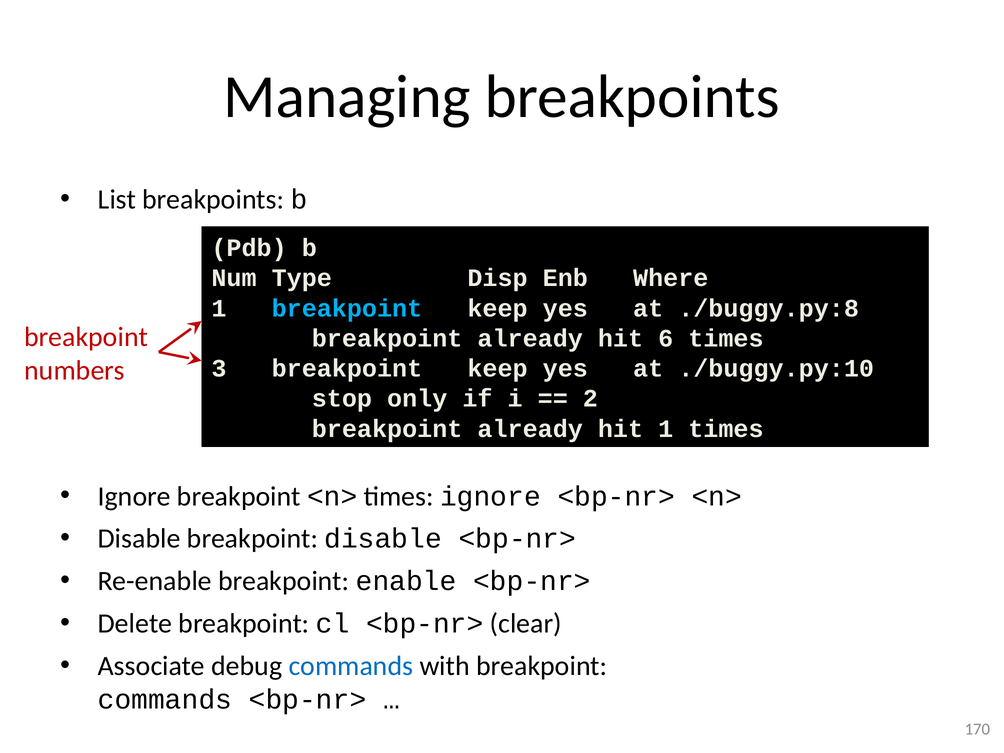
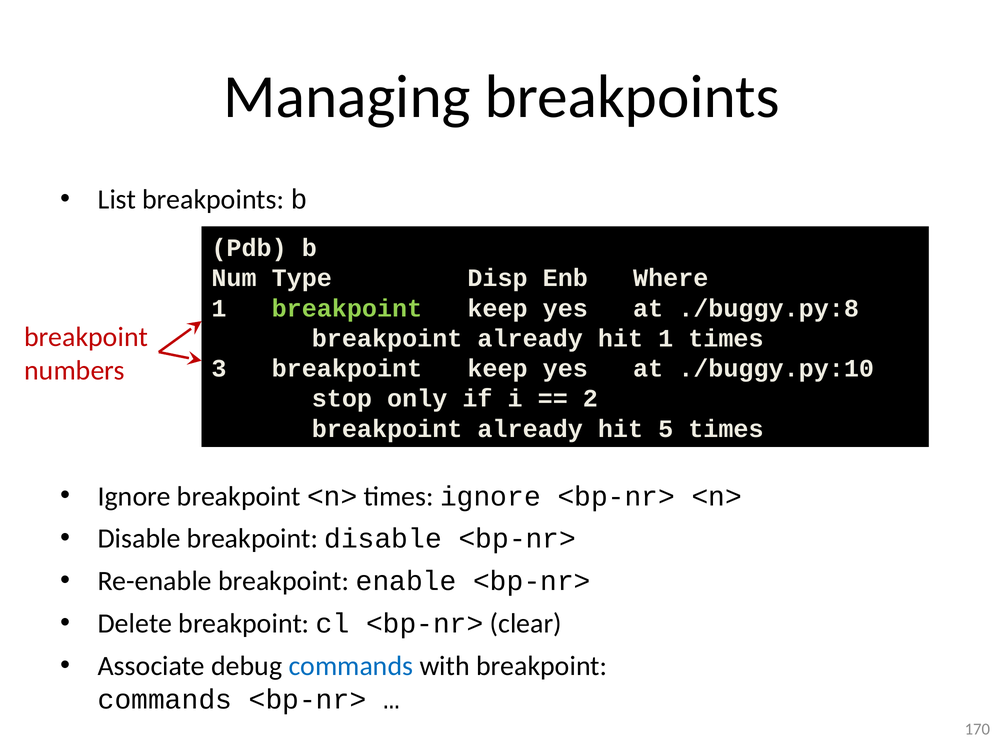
breakpoint at (347, 308) colour: light blue -> light green
hit 6: 6 -> 1
hit 1: 1 -> 5
